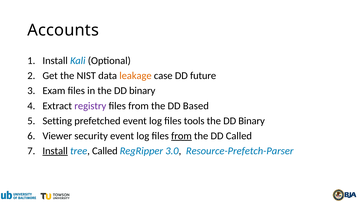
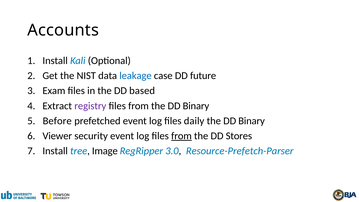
leakage colour: orange -> blue
in the DD binary: binary -> based
from the DD Based: Based -> Binary
Setting: Setting -> Before
tools: tools -> daily
DD Called: Called -> Stores
Install at (55, 151) underline: present -> none
tree Called: Called -> Image
